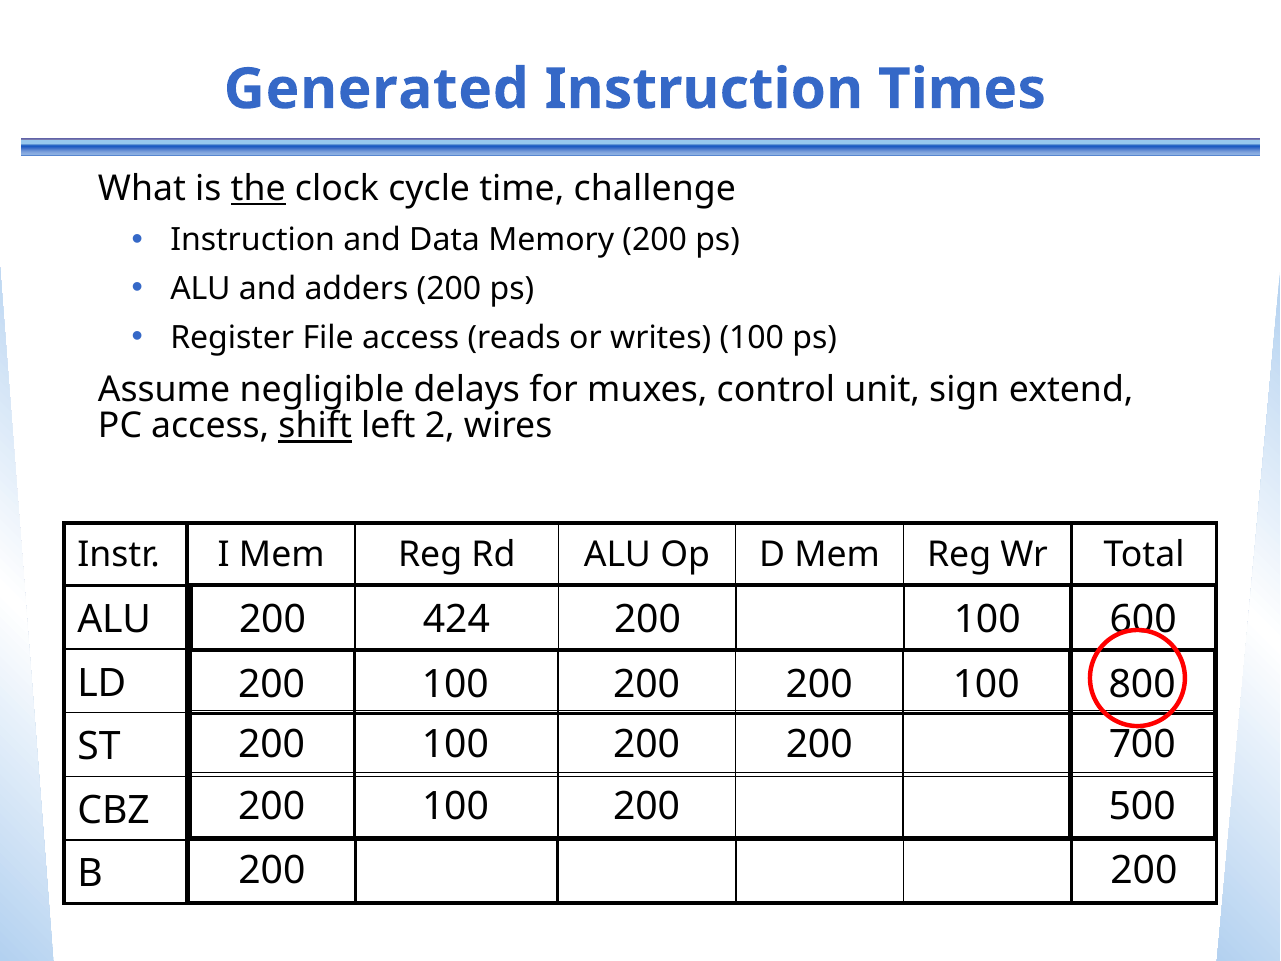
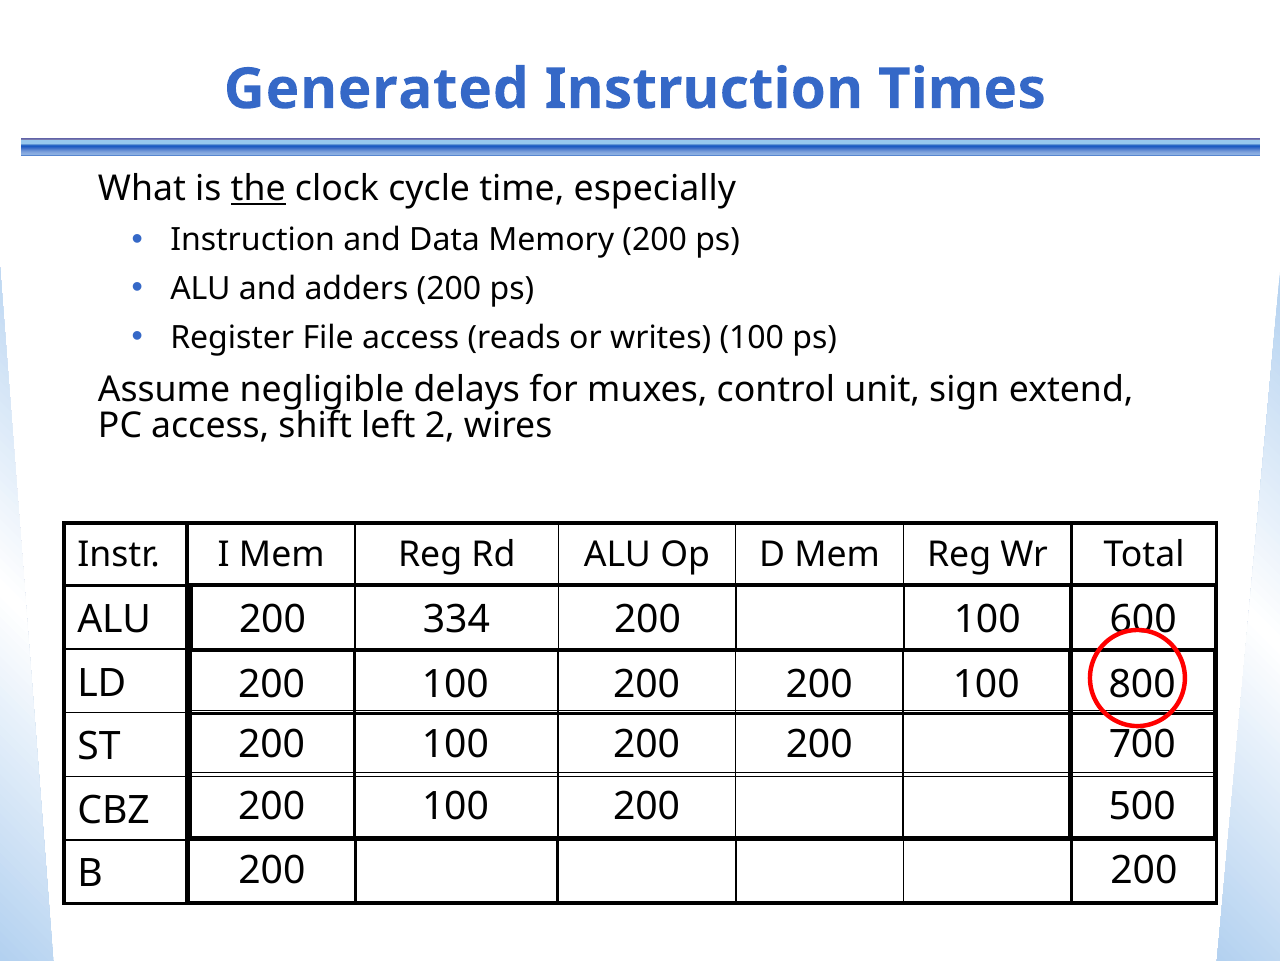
challenge: challenge -> especially
shift underline: present -> none
424: 424 -> 334
